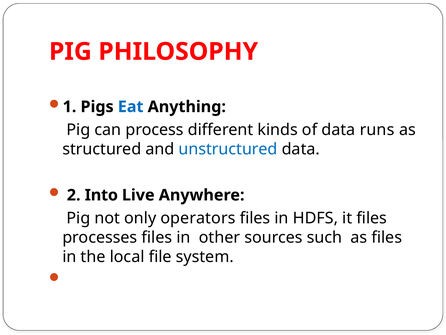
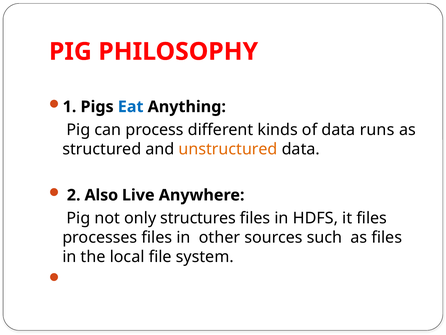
unstructured colour: blue -> orange
Into: Into -> Also
operators: operators -> structures
